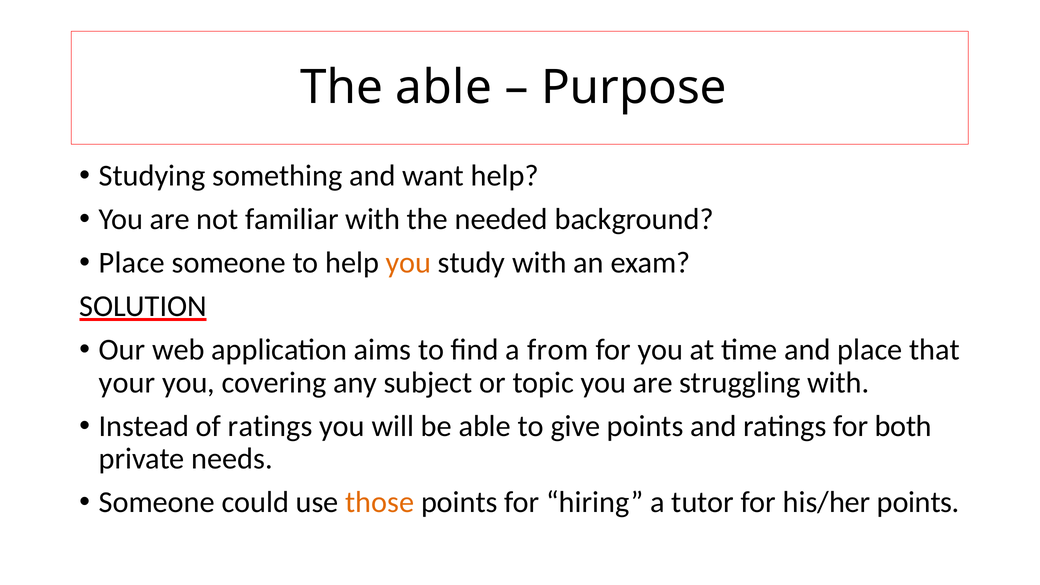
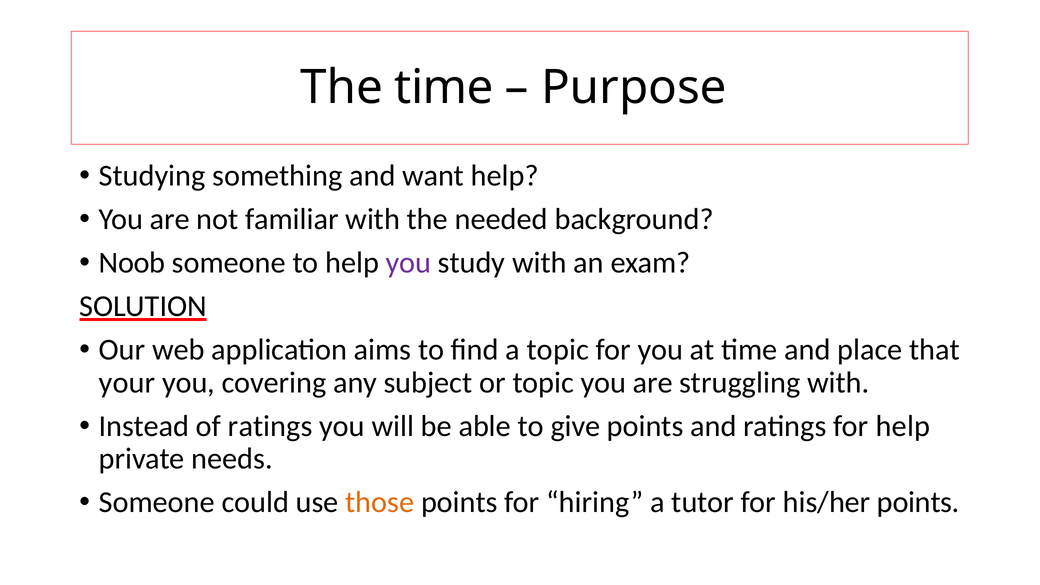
The able: able -> time
Place at (132, 263): Place -> Noob
you at (409, 263) colour: orange -> purple
a from: from -> topic
for both: both -> help
